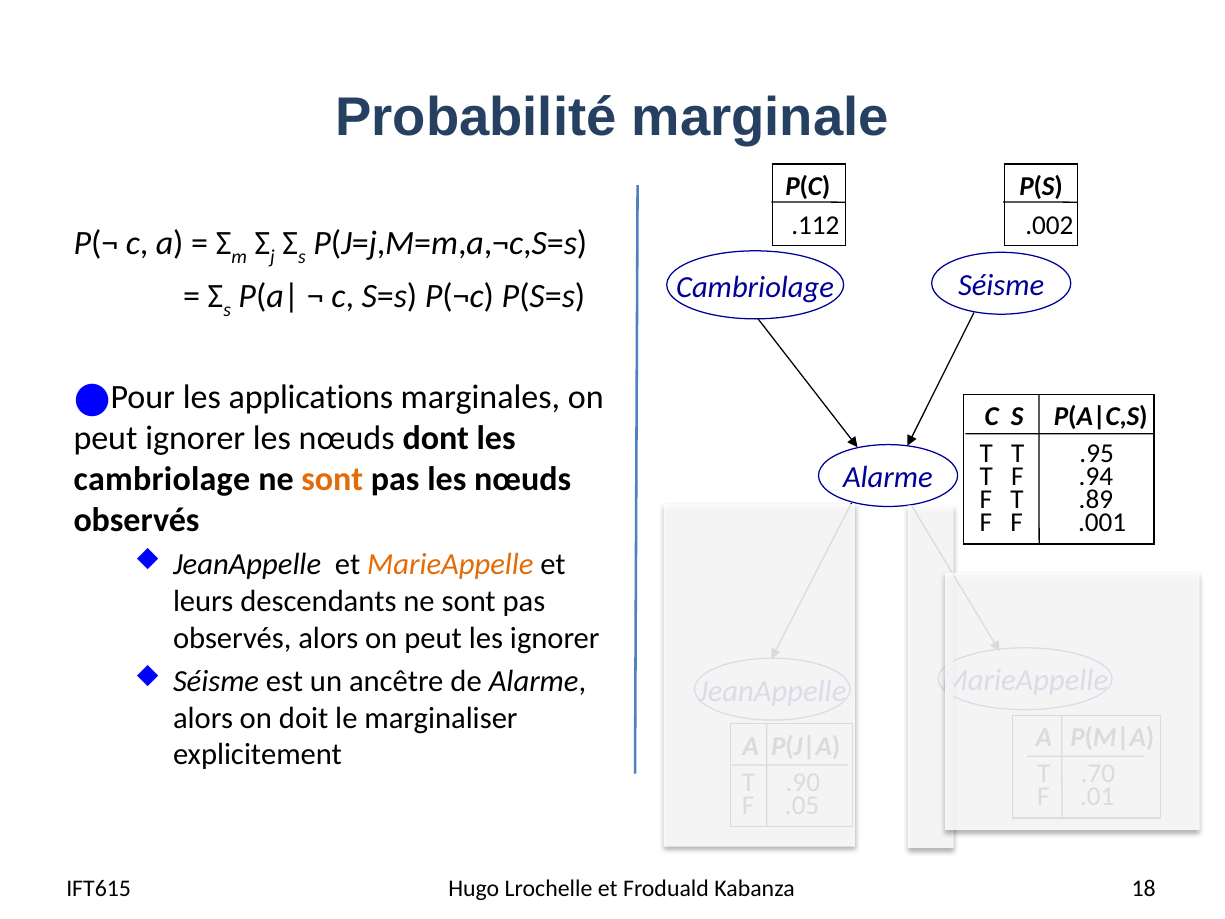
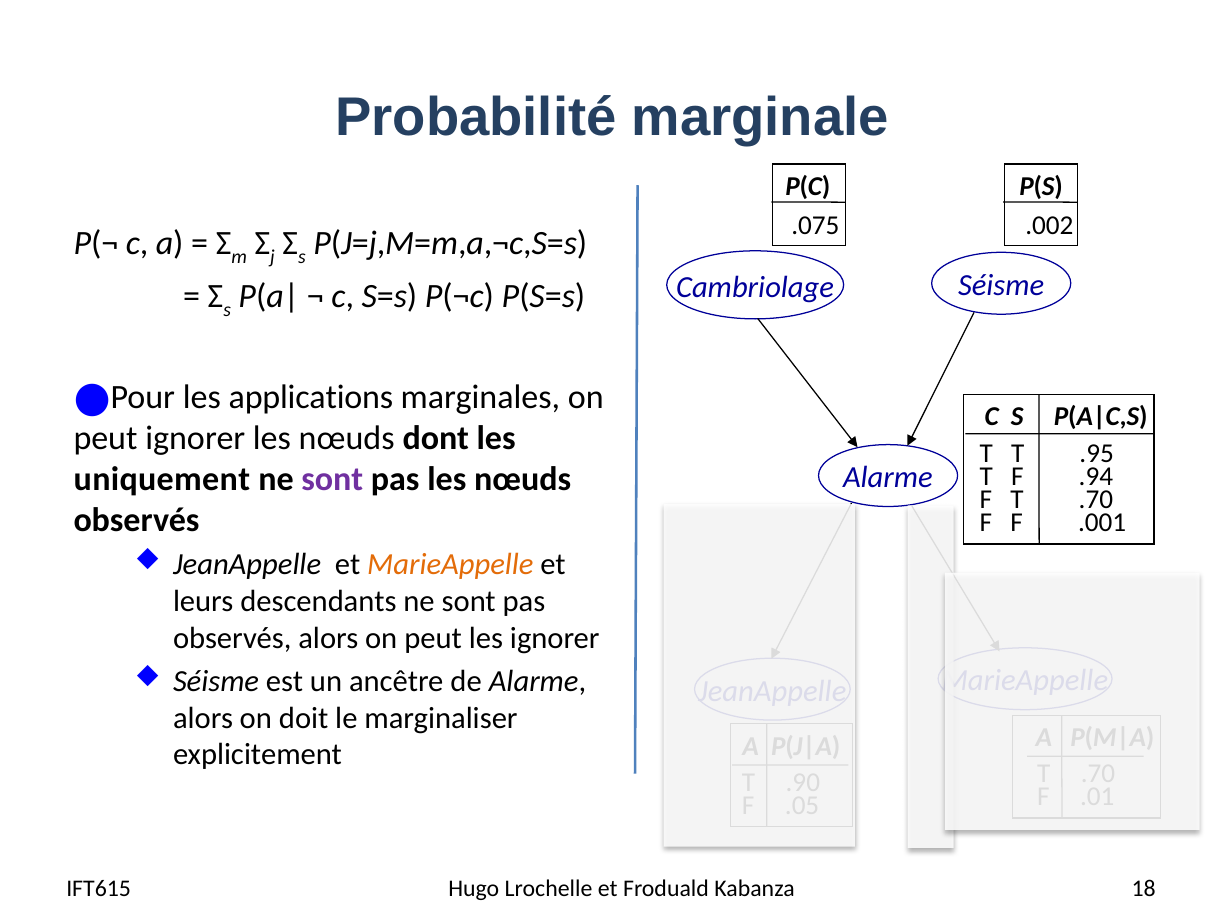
.112: .112 -> .075
cambriolage at (162, 479): cambriolage -> uniquement
sont at (332, 479) colour: orange -> purple
F T .89: .89 -> .70
